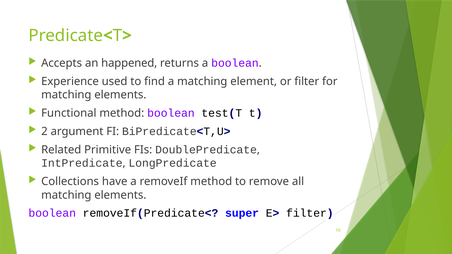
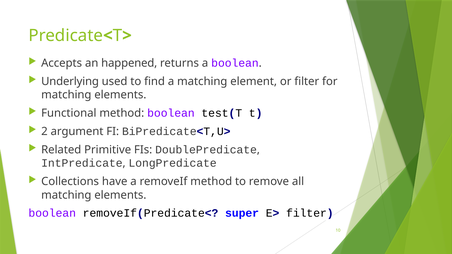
Experience: Experience -> Underlying
